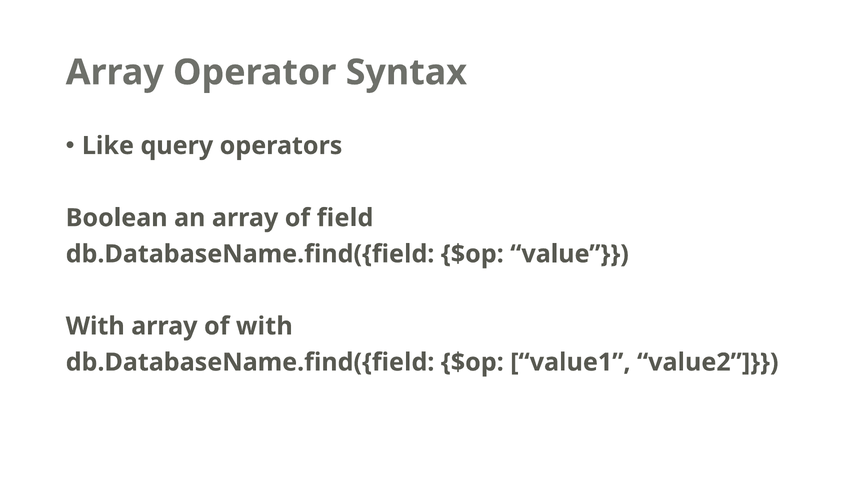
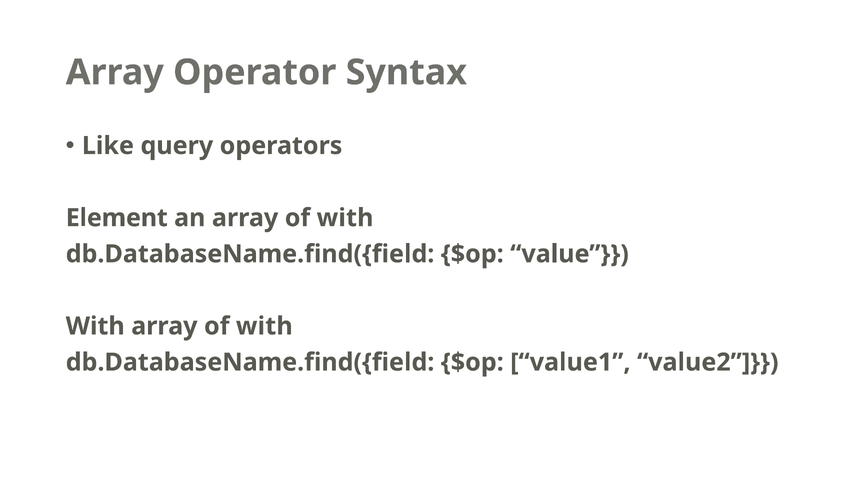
Boolean: Boolean -> Element
an array of field: field -> with
